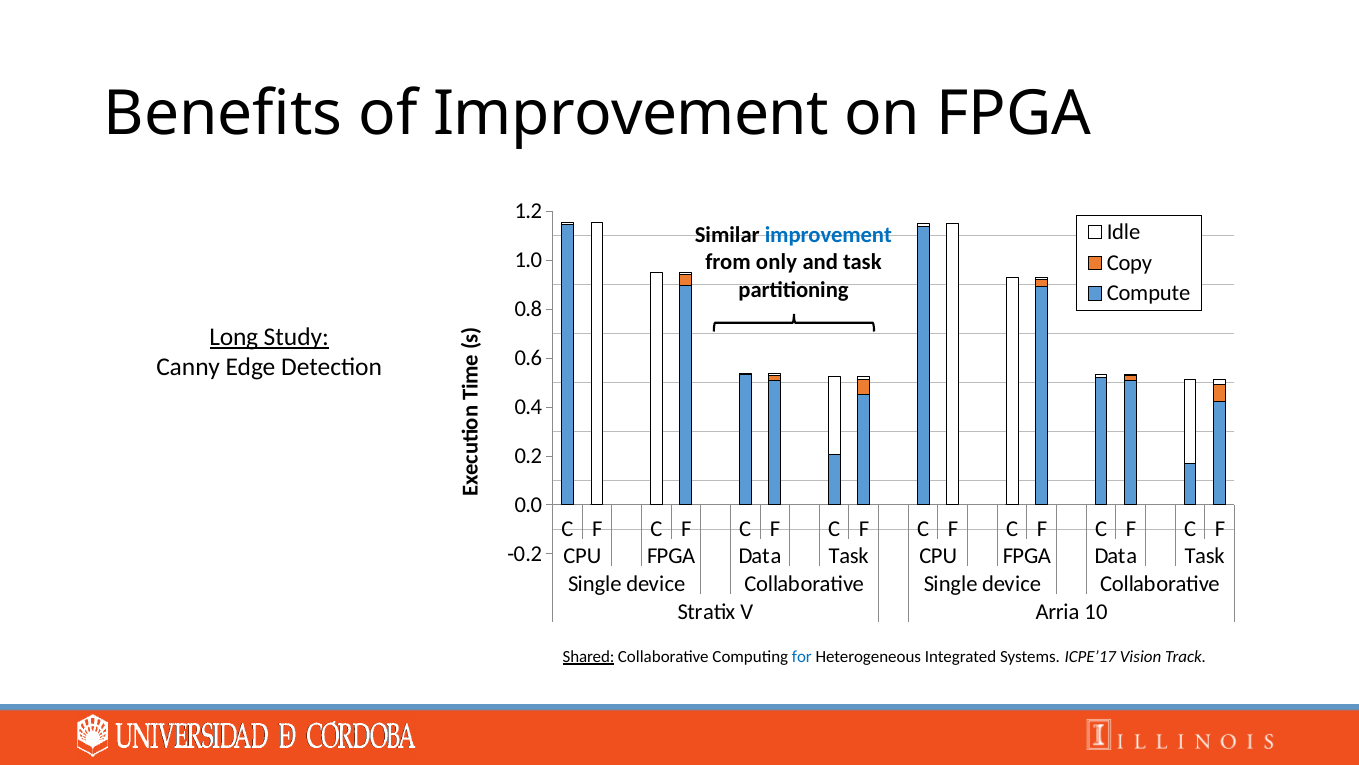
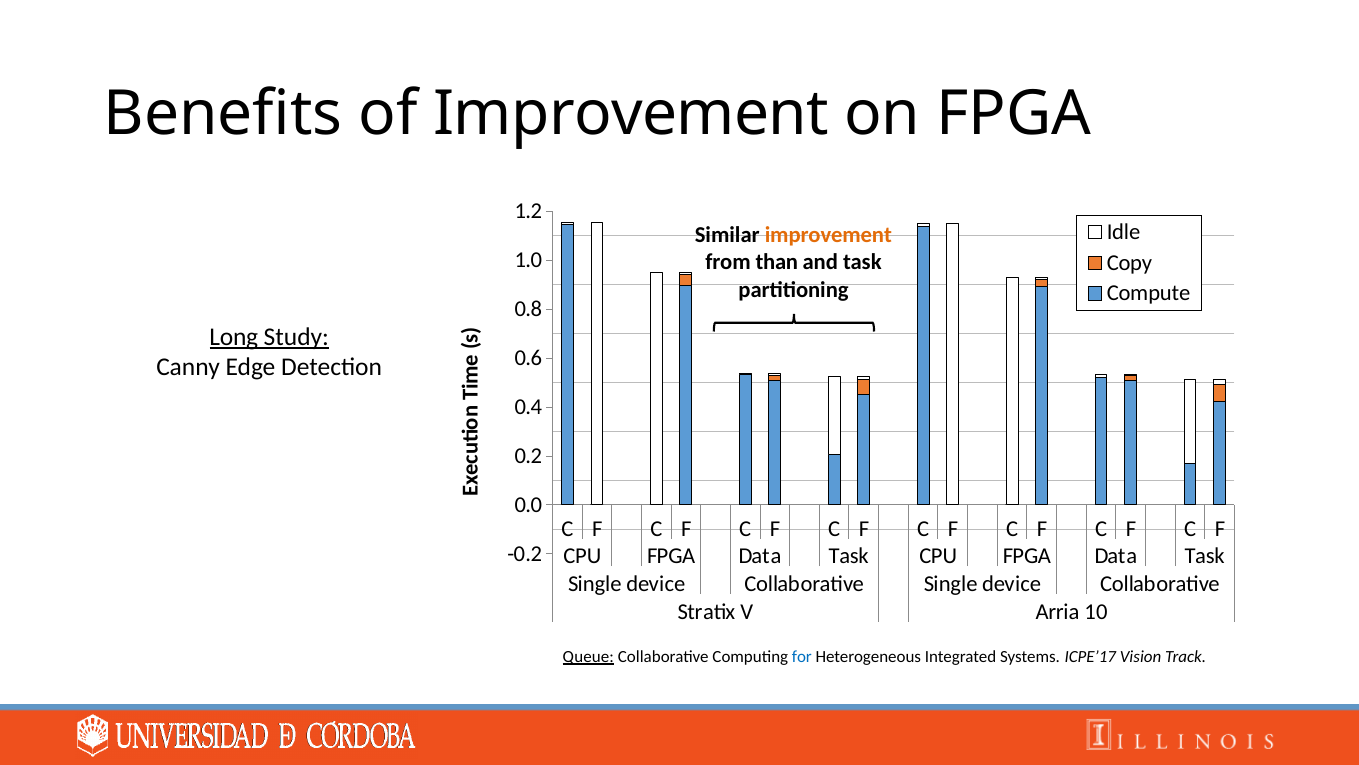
improvement at (828, 235) colour: blue -> orange
only: only -> than
Shared: Shared -> Queue
